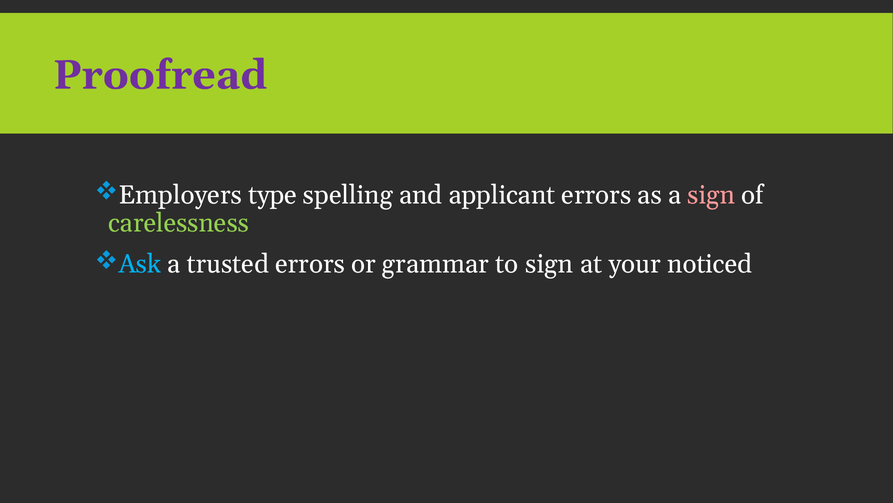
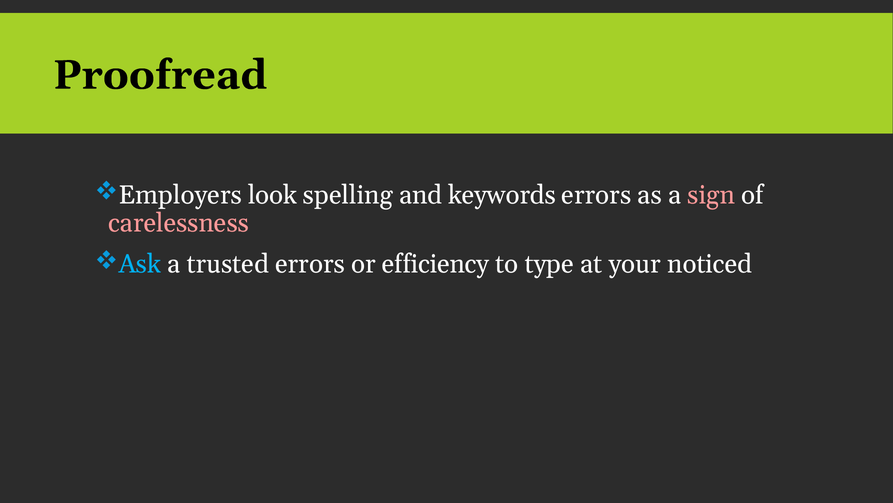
Proofread colour: purple -> black
type: type -> look
applicant: applicant -> keywords
carelessness colour: light green -> pink
grammar: grammar -> efficiency
to sign: sign -> type
